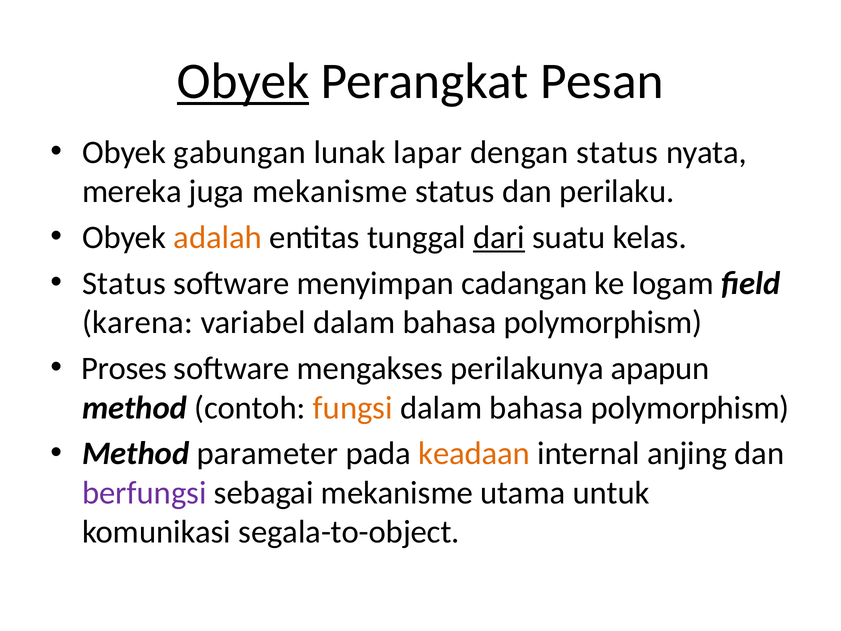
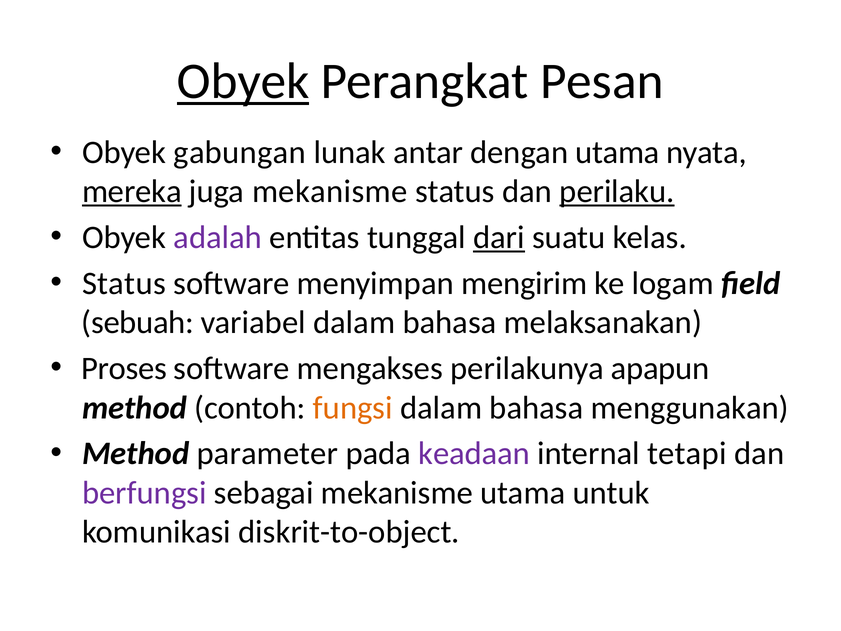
lapar: lapar -> antar
dengan status: status -> utama
mereka underline: none -> present
perilaku underline: none -> present
adalah colour: orange -> purple
cadangan: cadangan -> mengirim
karena: karena -> sebuah
variabel dalam bahasa polymorphism: polymorphism -> melaksanakan
polymorphism at (690, 408): polymorphism -> menggunakan
keadaan colour: orange -> purple
anjing: anjing -> tetapi
segala-to-object: segala-to-object -> diskrit-to-object
